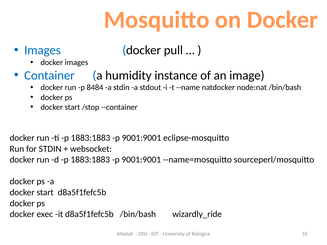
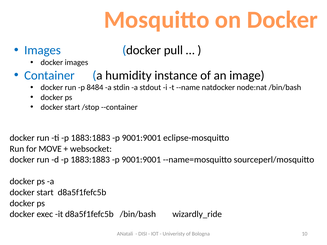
for STDIN: STDIN -> MOVE
